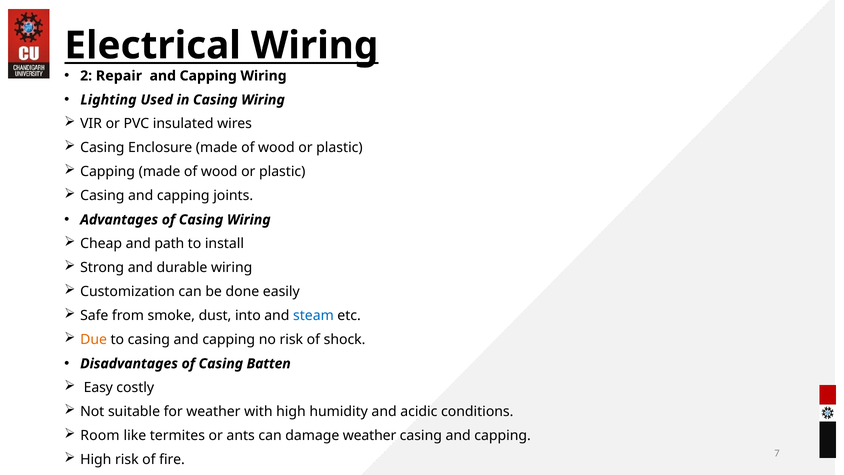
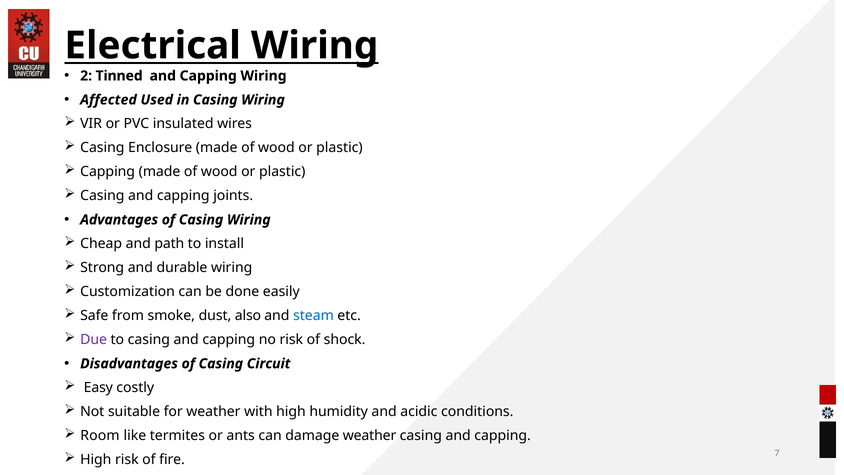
Repair: Repair -> Tinned
Lighting: Lighting -> Affected
into: into -> also
Due colour: orange -> purple
Batten: Batten -> Circuit
